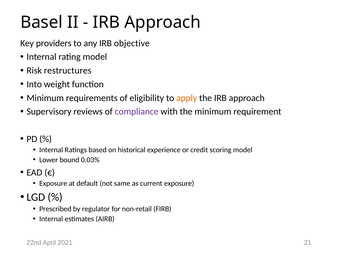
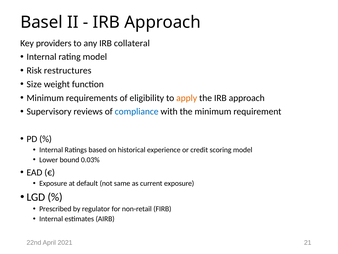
objective: objective -> collateral
Into: Into -> Size
compliance colour: purple -> blue
